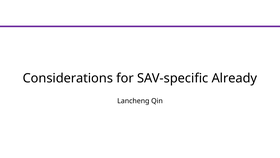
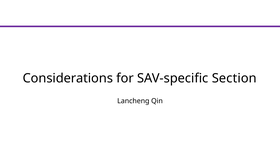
Already: Already -> Section
